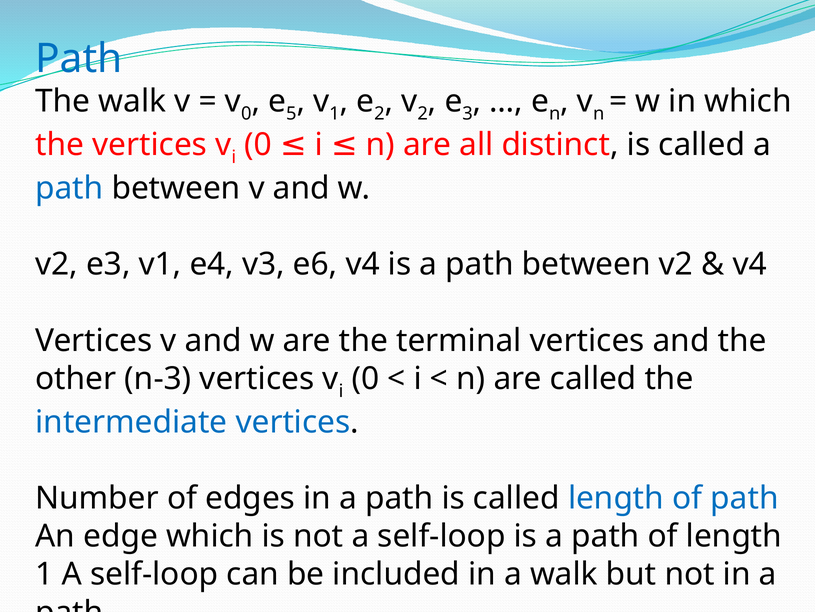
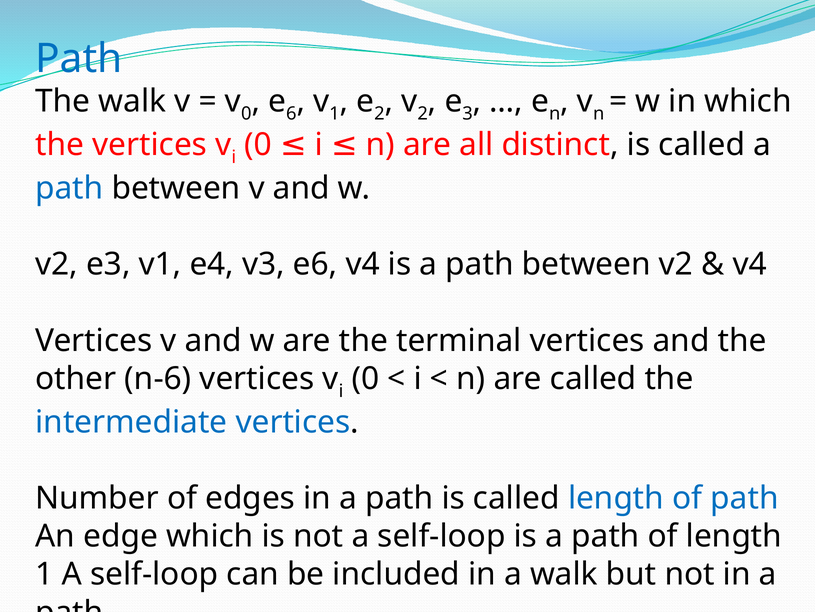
5: 5 -> 6
n-3: n-3 -> n-6
